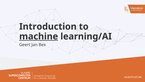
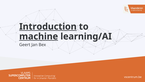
Introduction underline: none -> present
